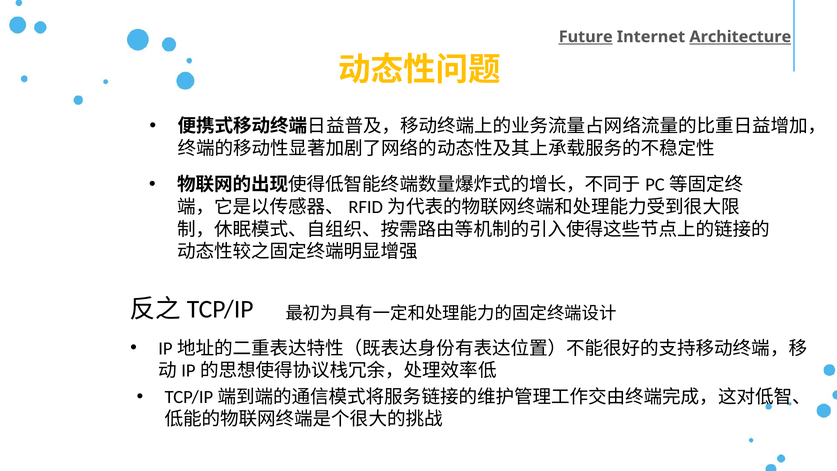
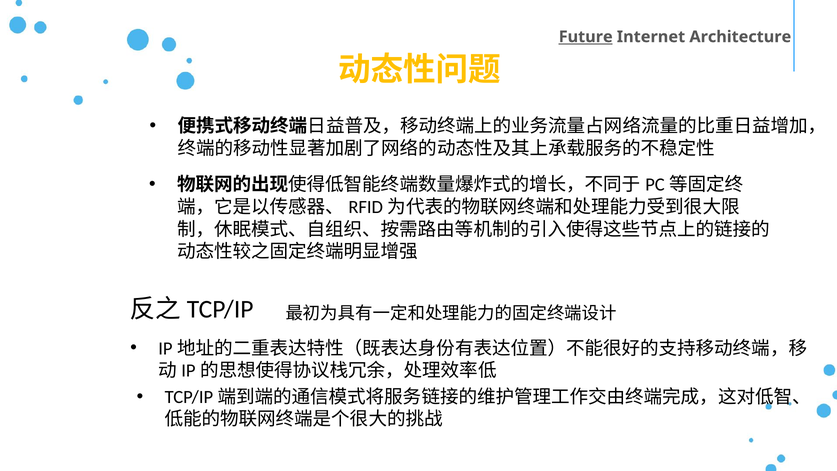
Architecture underline: present -> none
